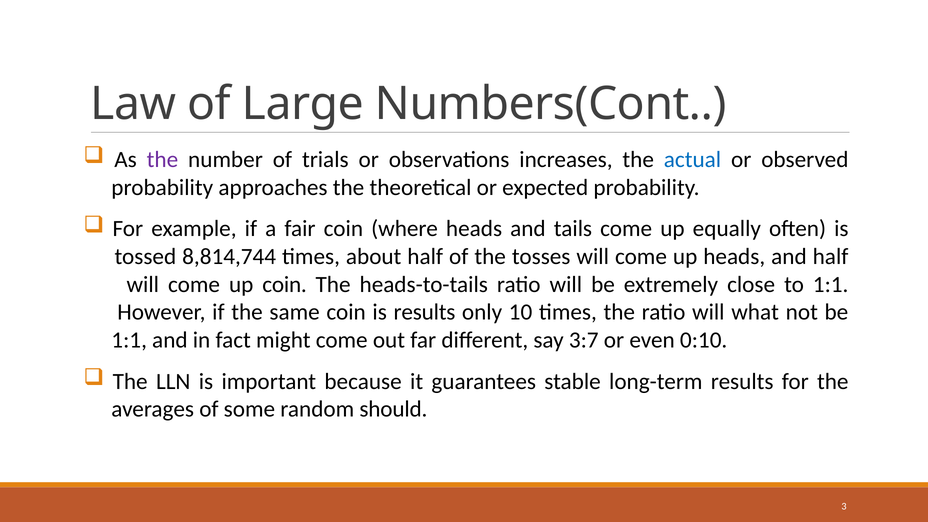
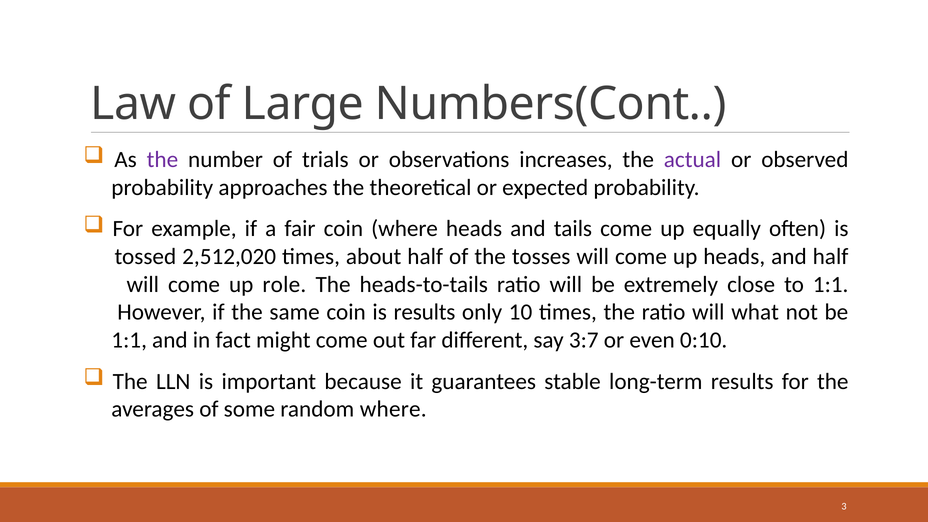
actual colour: blue -> purple
8,814,744: 8,814,744 -> 2,512,020
up coin: coin -> role
random should: should -> where
